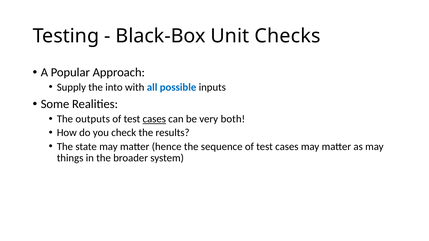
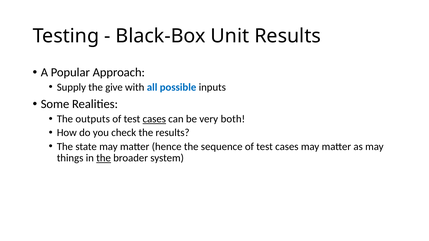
Unit Checks: Checks -> Results
into: into -> give
the at (104, 158) underline: none -> present
